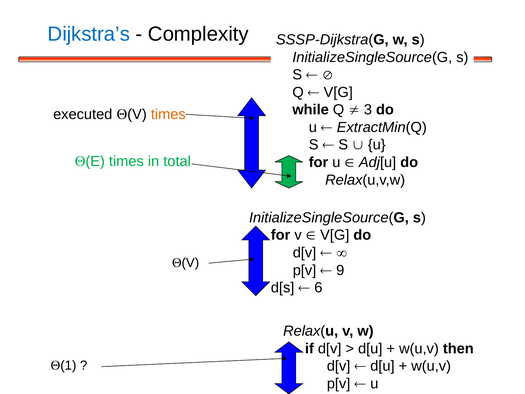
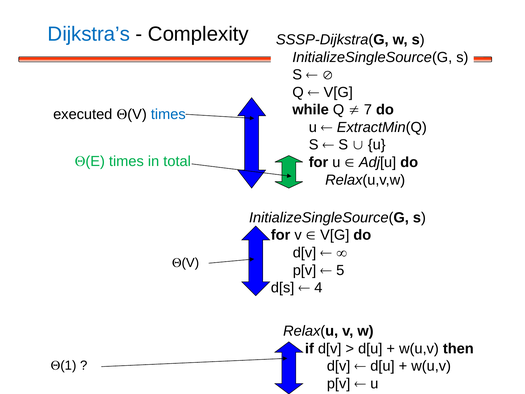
3: 3 -> 7
times at (168, 114) colour: orange -> blue
9: 9 -> 5
6: 6 -> 4
